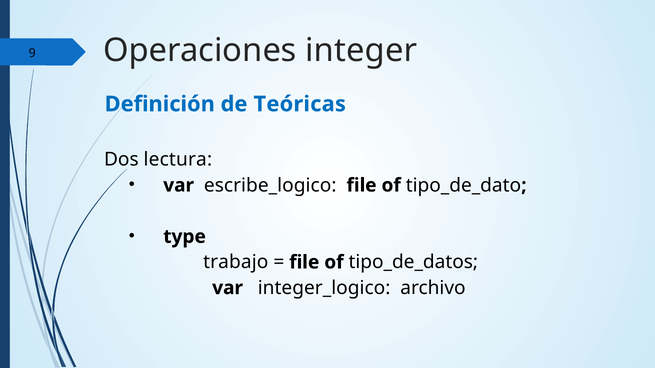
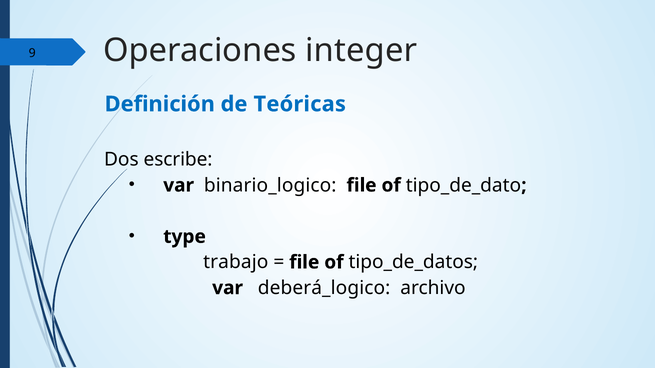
lectura: lectura -> escribe
escribe_logico: escribe_logico -> binario_logico
integer_logico: integer_logico -> deberá_logico
